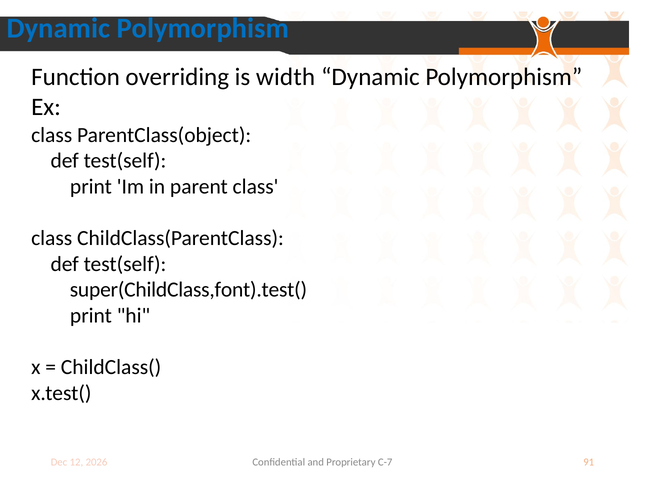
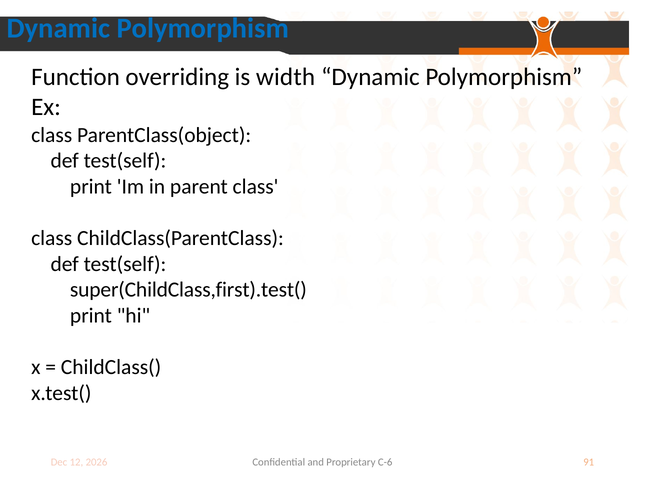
super(ChildClass,font).test(: super(ChildClass,font).test( -> super(ChildClass,first).test(
C-7: C-7 -> C-6
